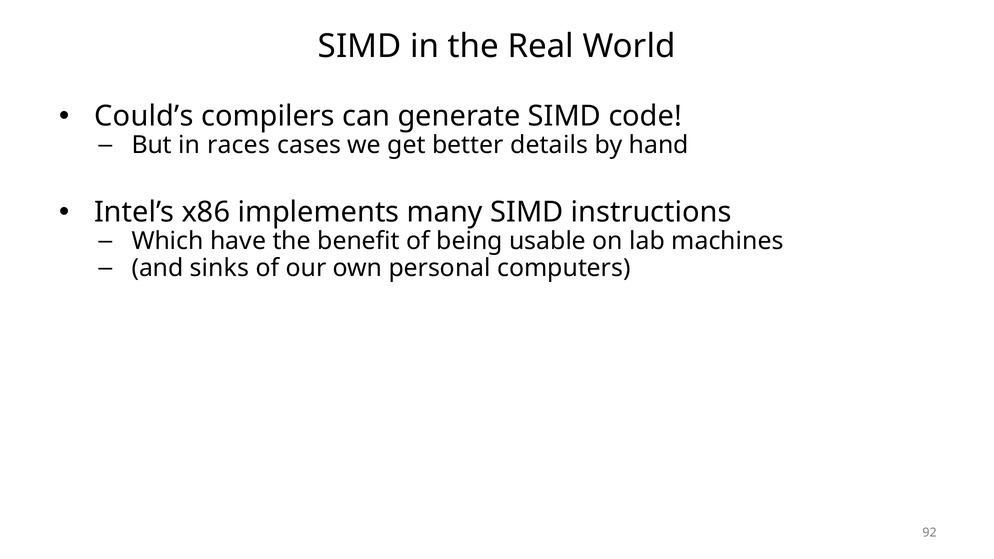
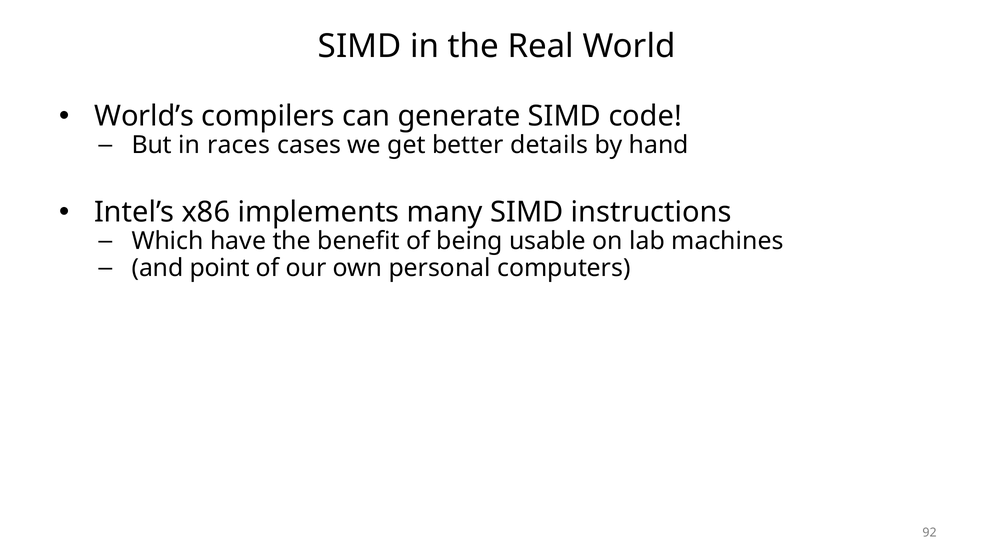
Could’s: Could’s -> World’s
sinks: sinks -> point
